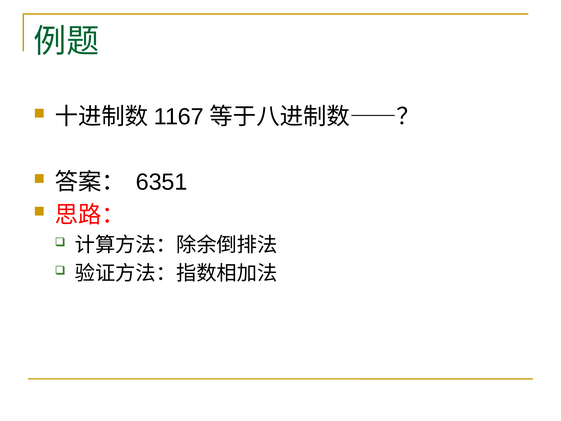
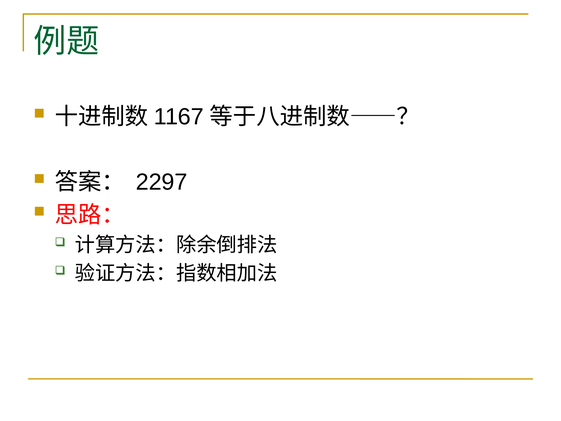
6351: 6351 -> 2297
